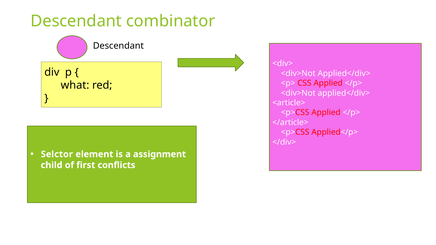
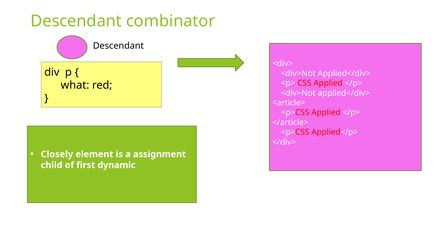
Selctor: Selctor -> Closely
conflicts: conflicts -> dynamic
